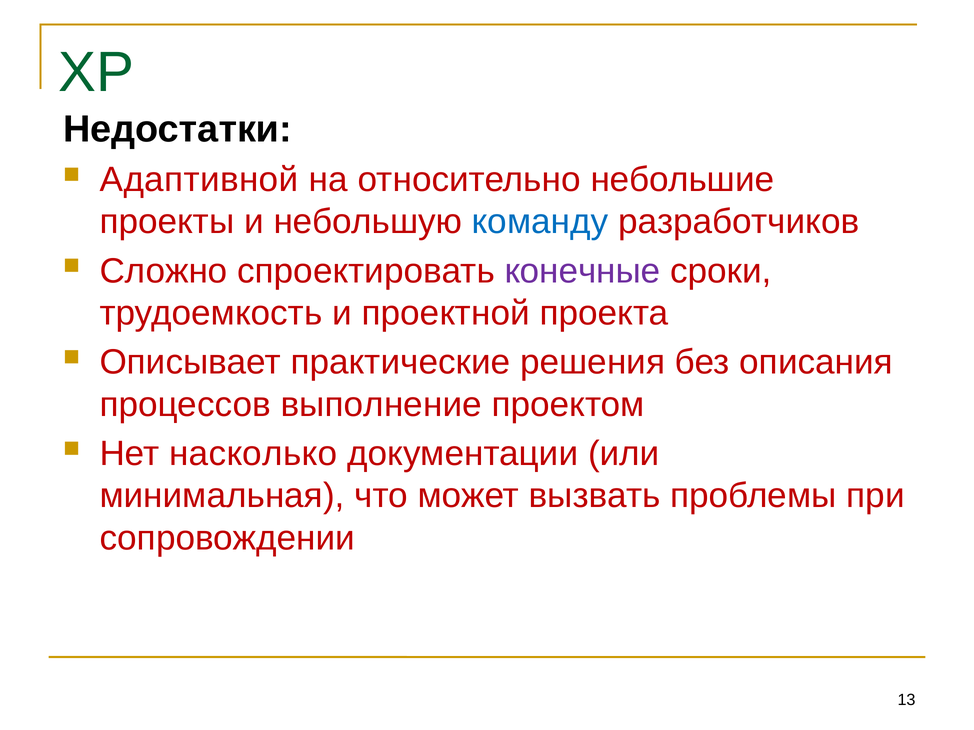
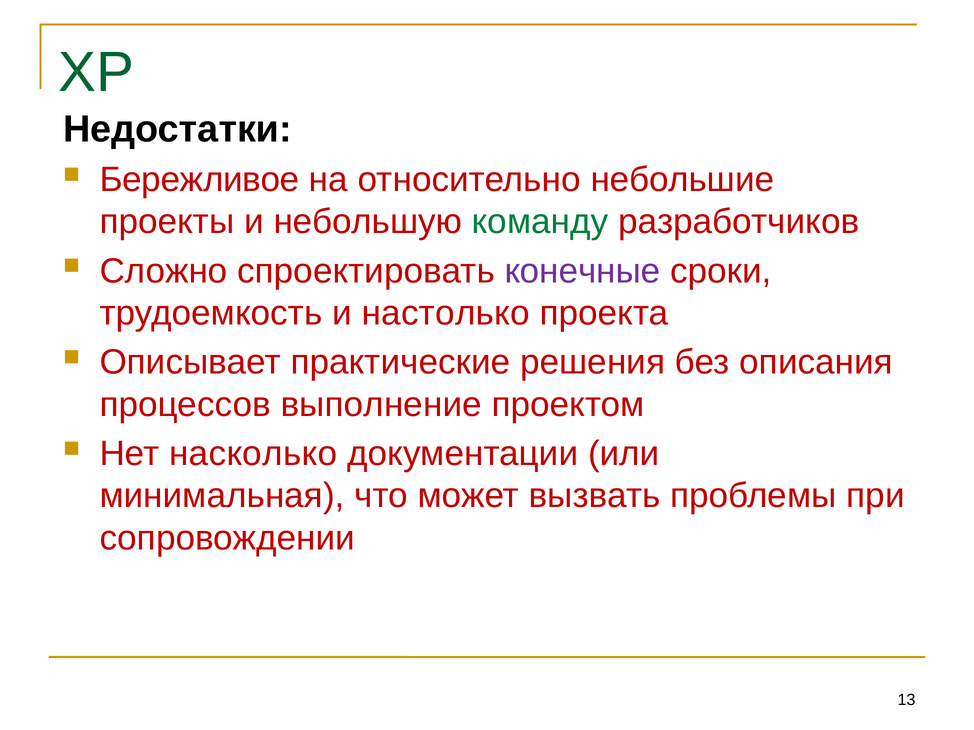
Адаптивной: Адаптивной -> Бережливое
команду colour: blue -> green
проектной: проектной -> настолько
